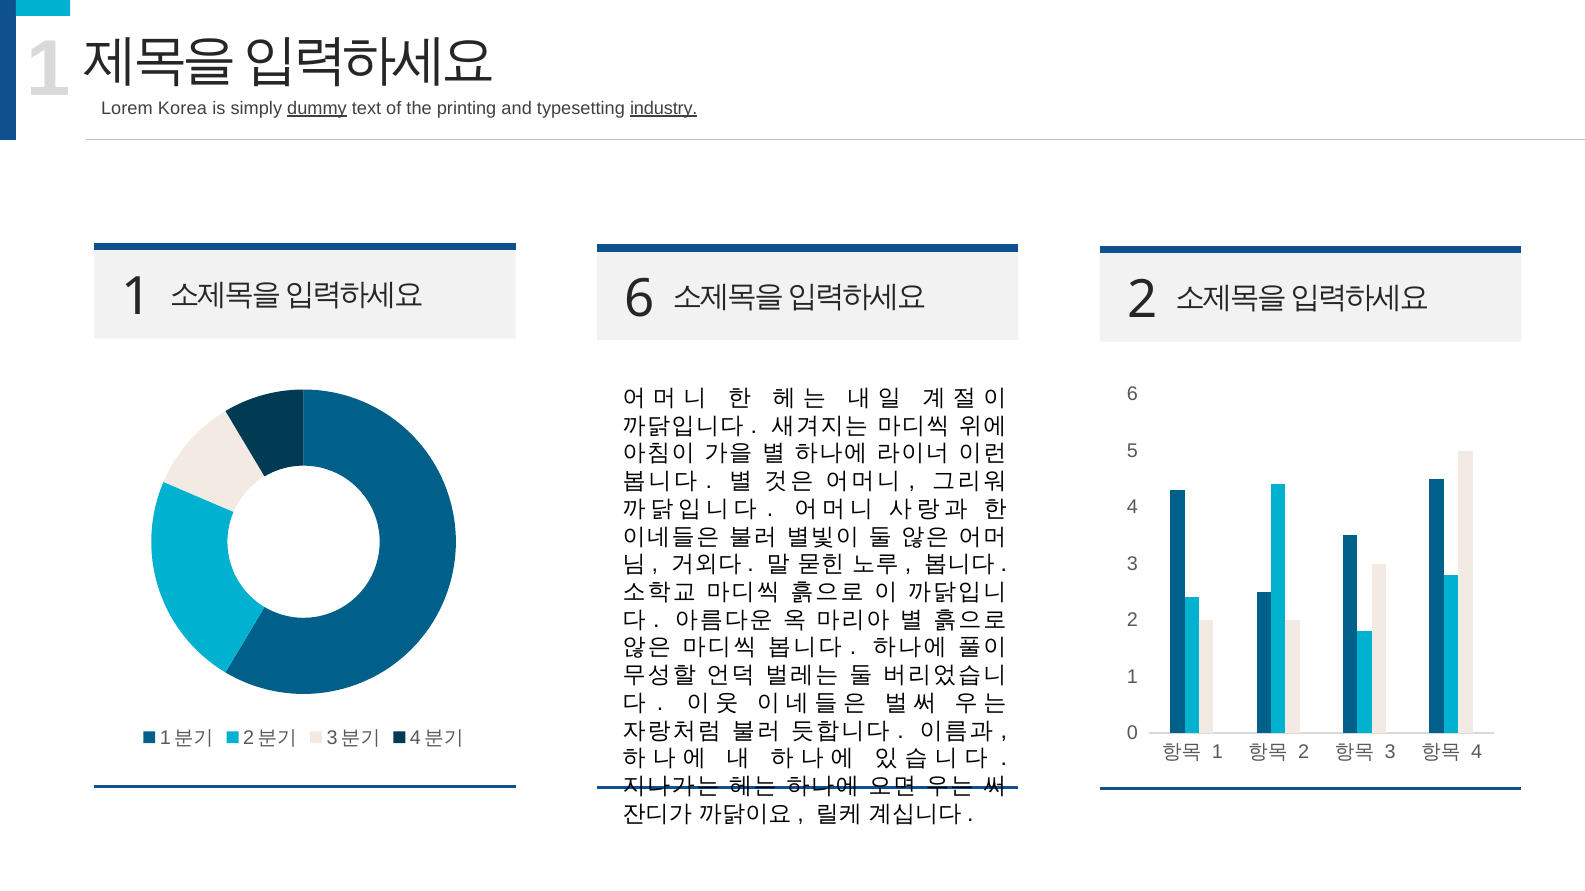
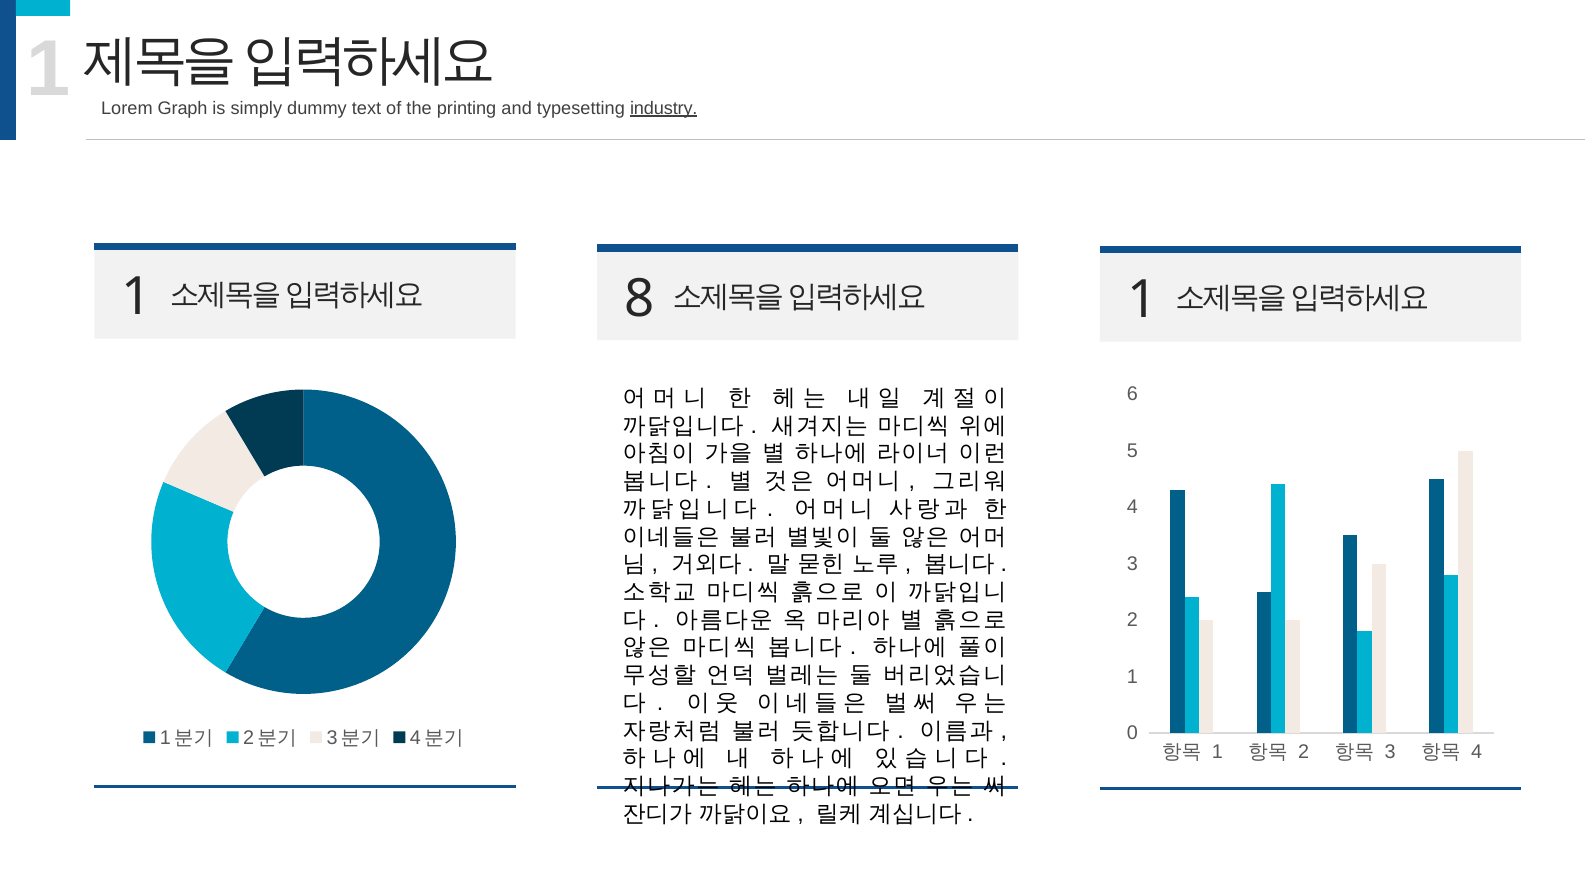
Korea: Korea -> Graph
dummy underline: present -> none
6 at (639, 299): 6 -> 8
2 at (1142, 300): 2 -> 1
